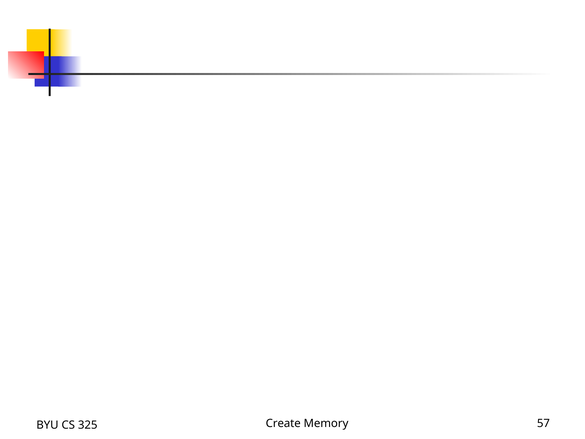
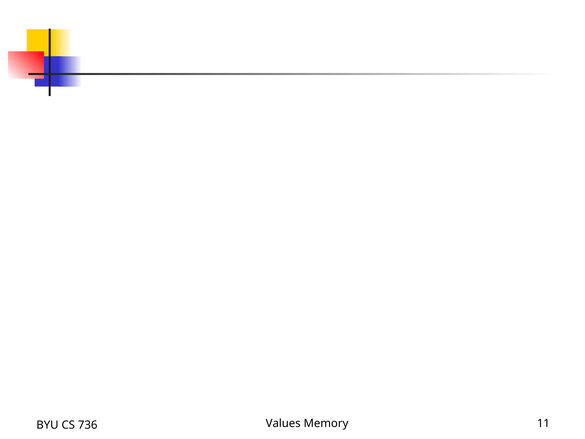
Create: Create -> Values
57: 57 -> 11
325: 325 -> 736
